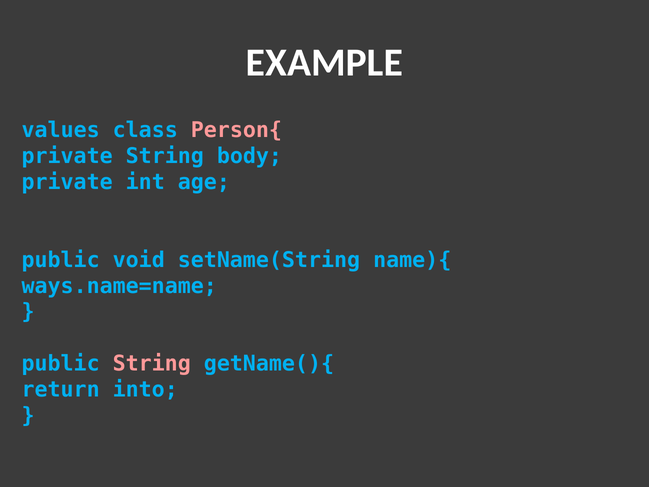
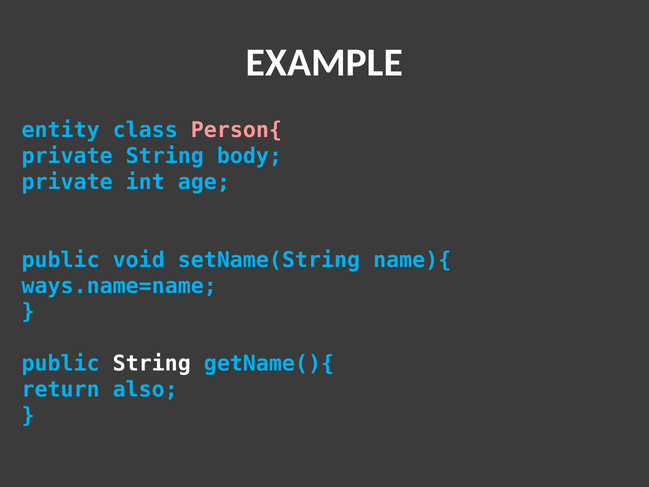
values: values -> entity
String at (152, 364) colour: pink -> white
into: into -> also
